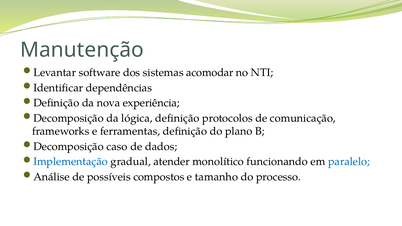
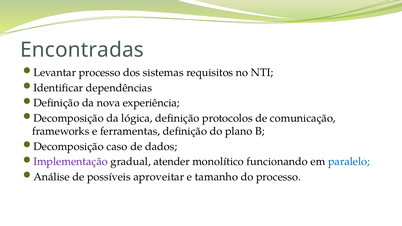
Manutenção: Manutenção -> Encontradas
Levantar software: software -> processo
acomodar: acomodar -> requisitos
Implementação colour: blue -> purple
compostos: compostos -> aproveitar
